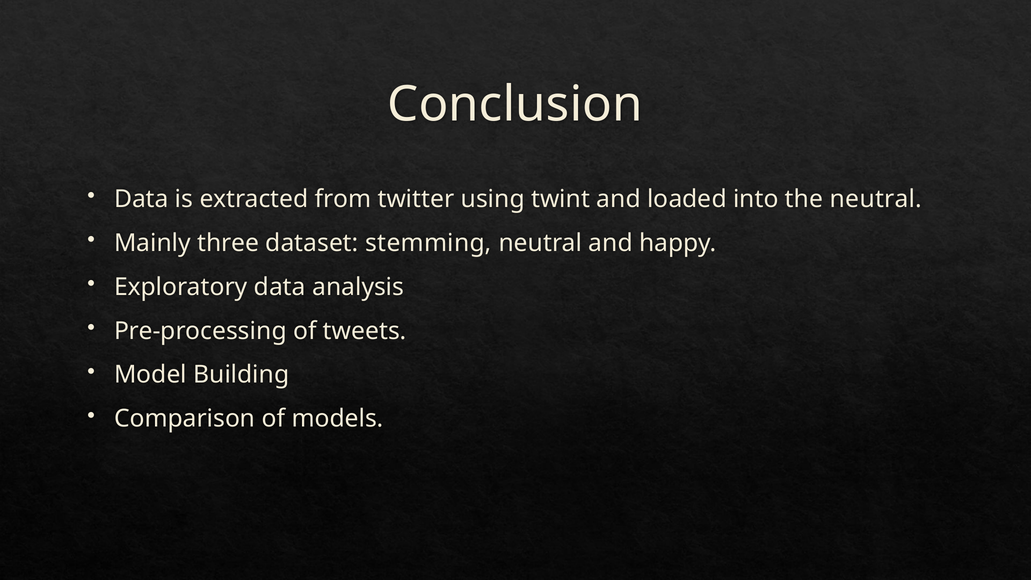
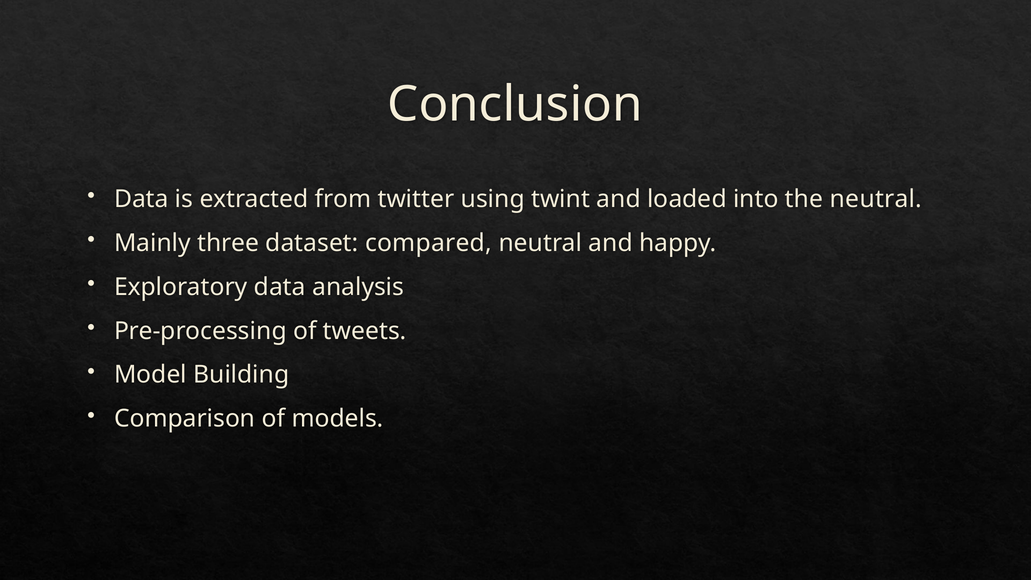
stemming: stemming -> compared
